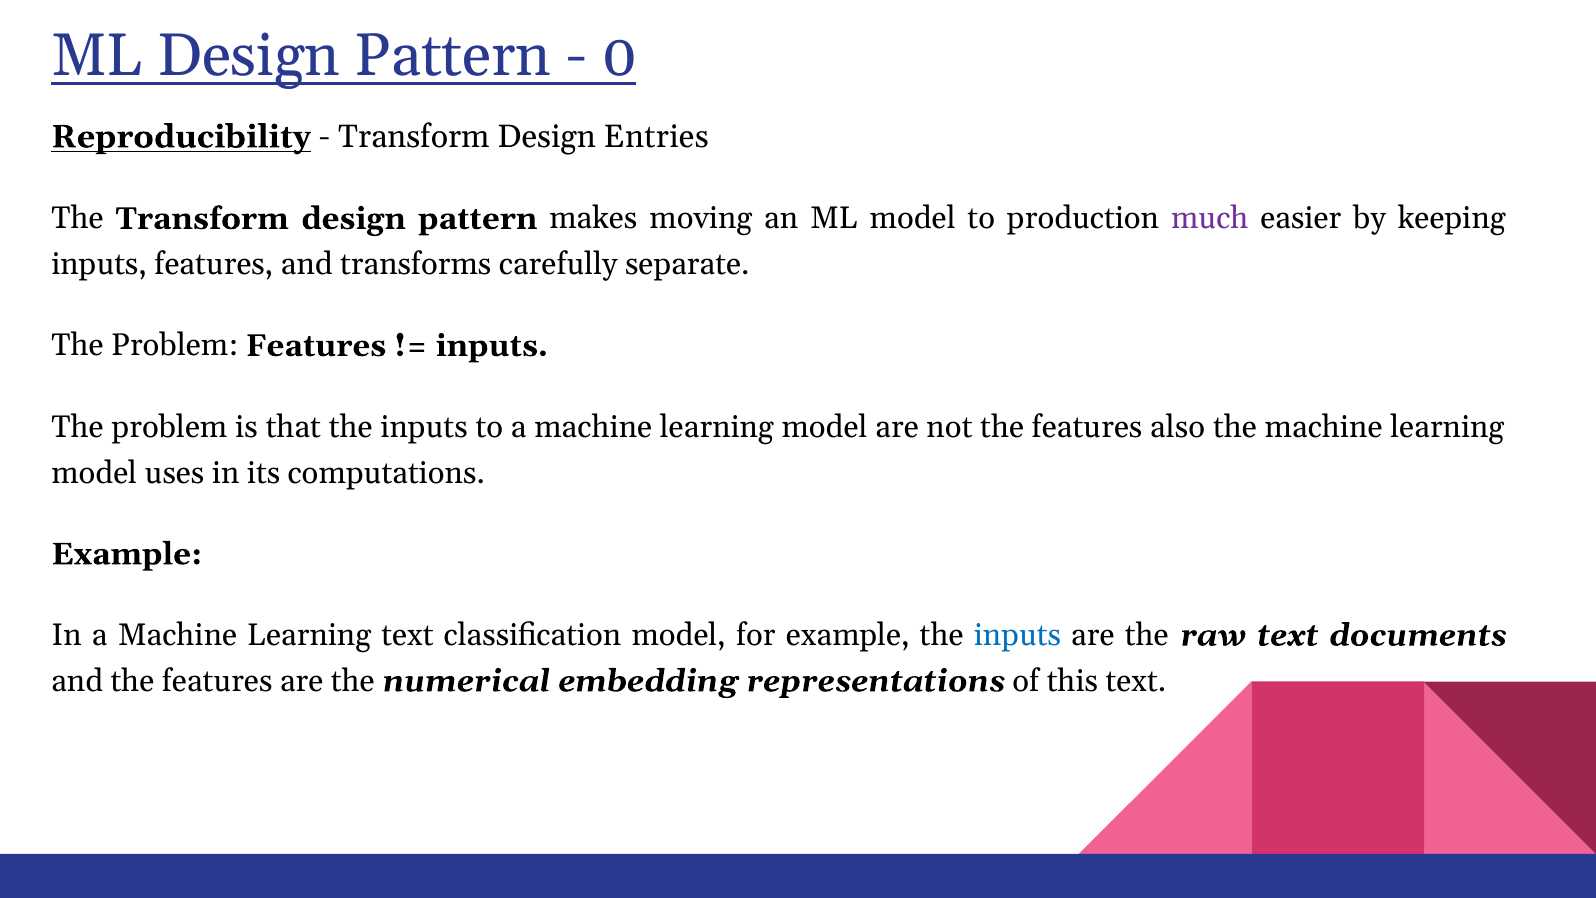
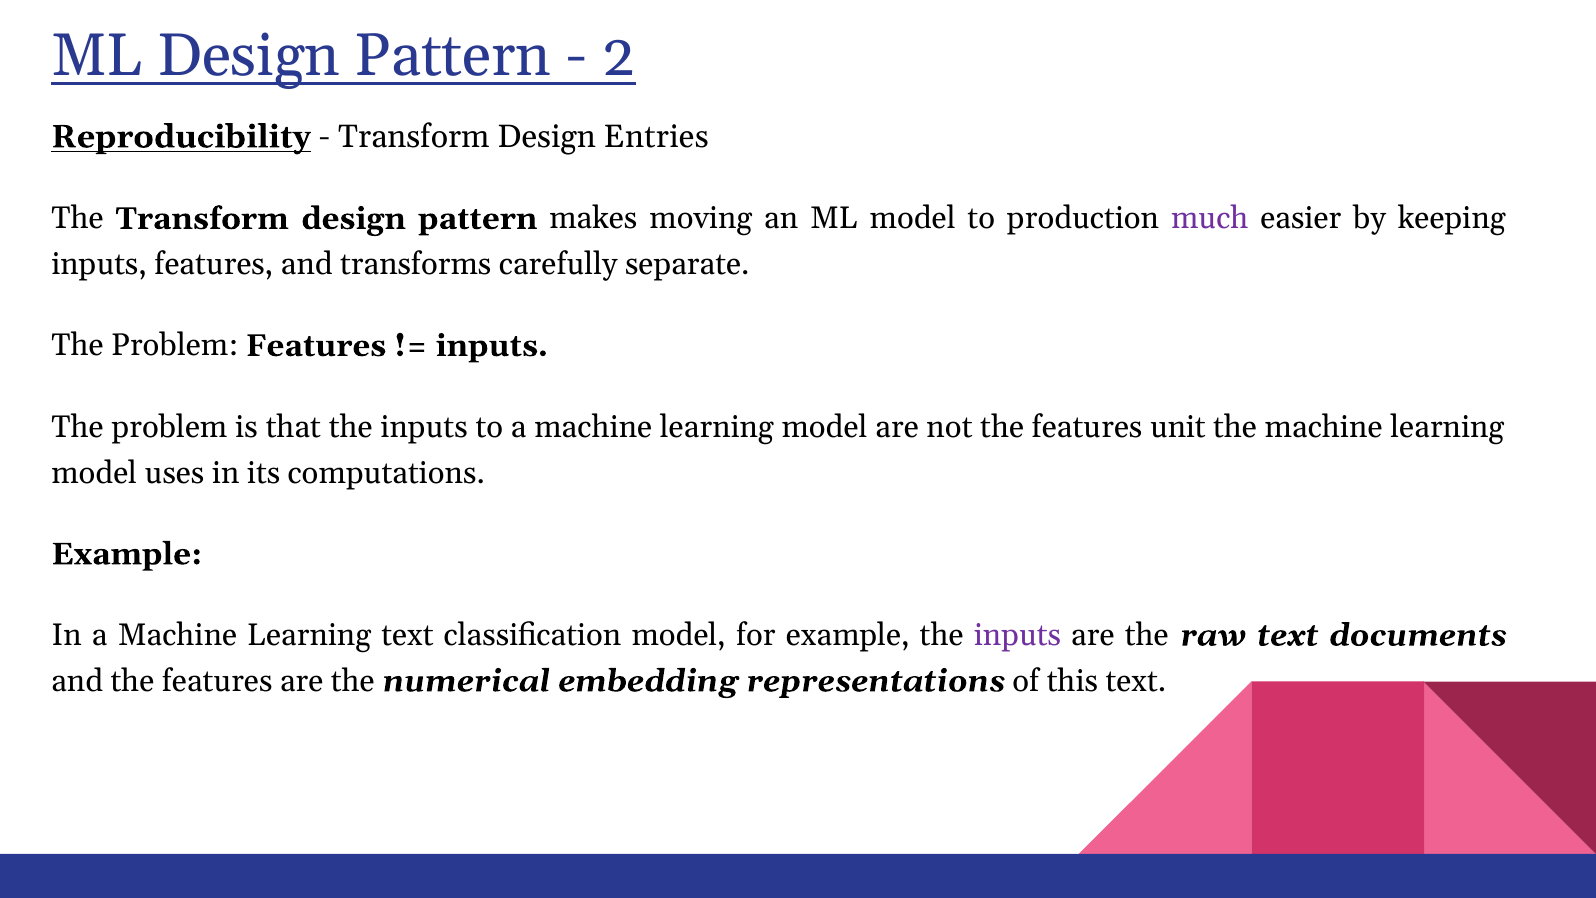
0: 0 -> 2
also: also -> unit
inputs at (1017, 635) colour: blue -> purple
